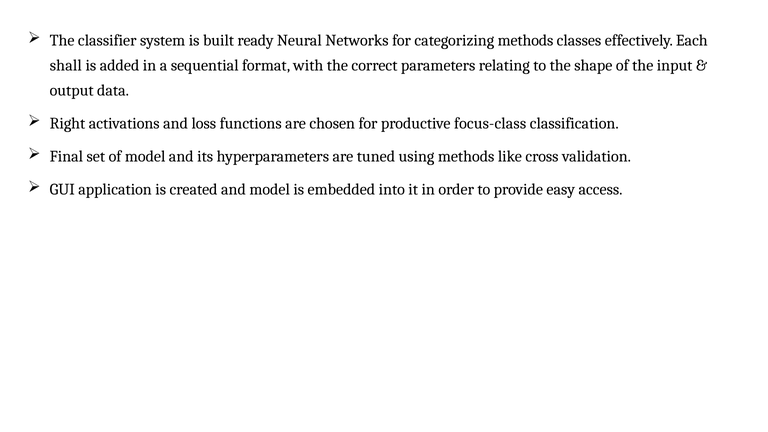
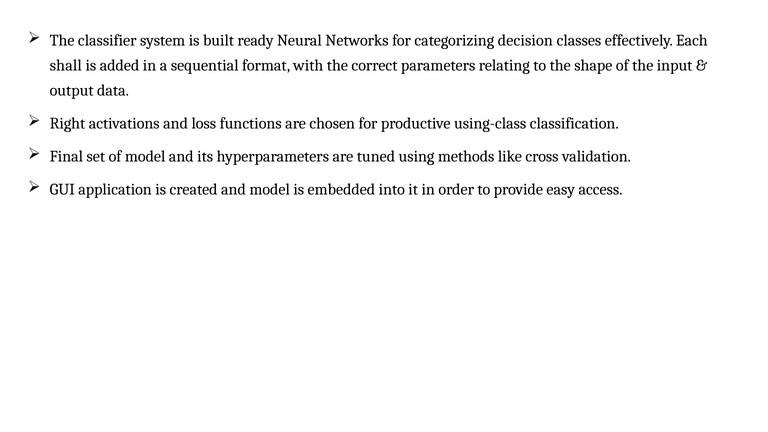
categorizing methods: methods -> decision
focus-class: focus-class -> using-class
